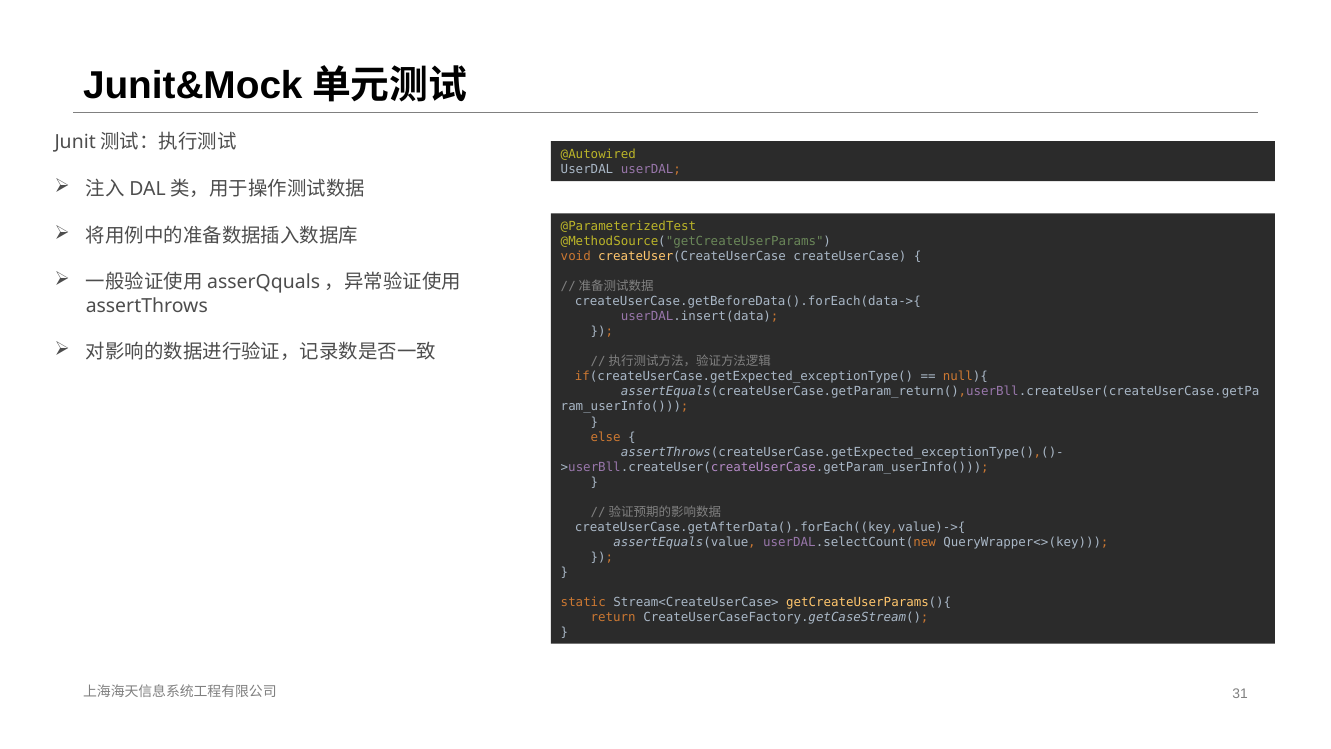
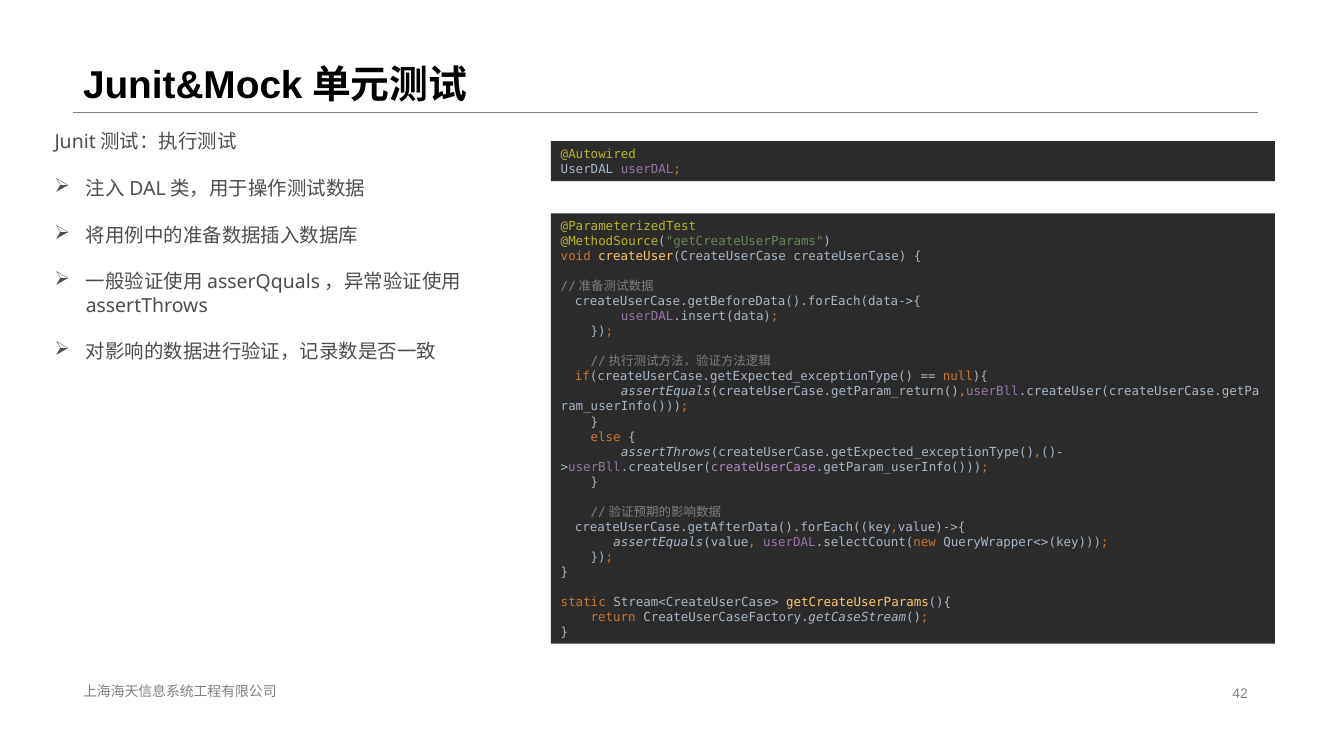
31: 31 -> 42
